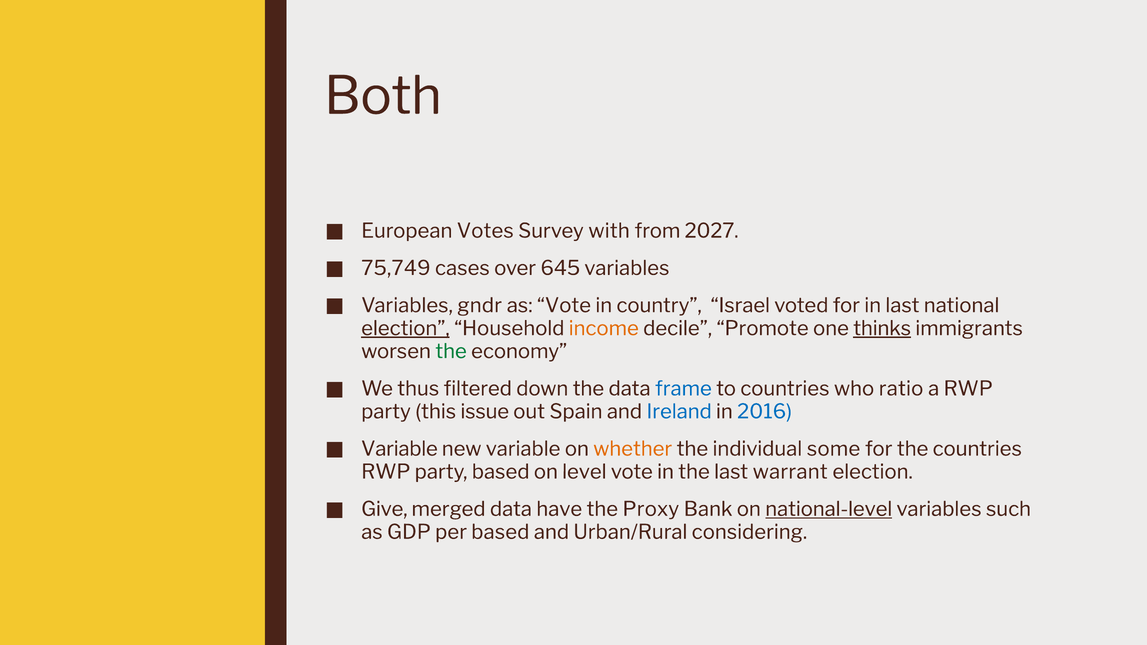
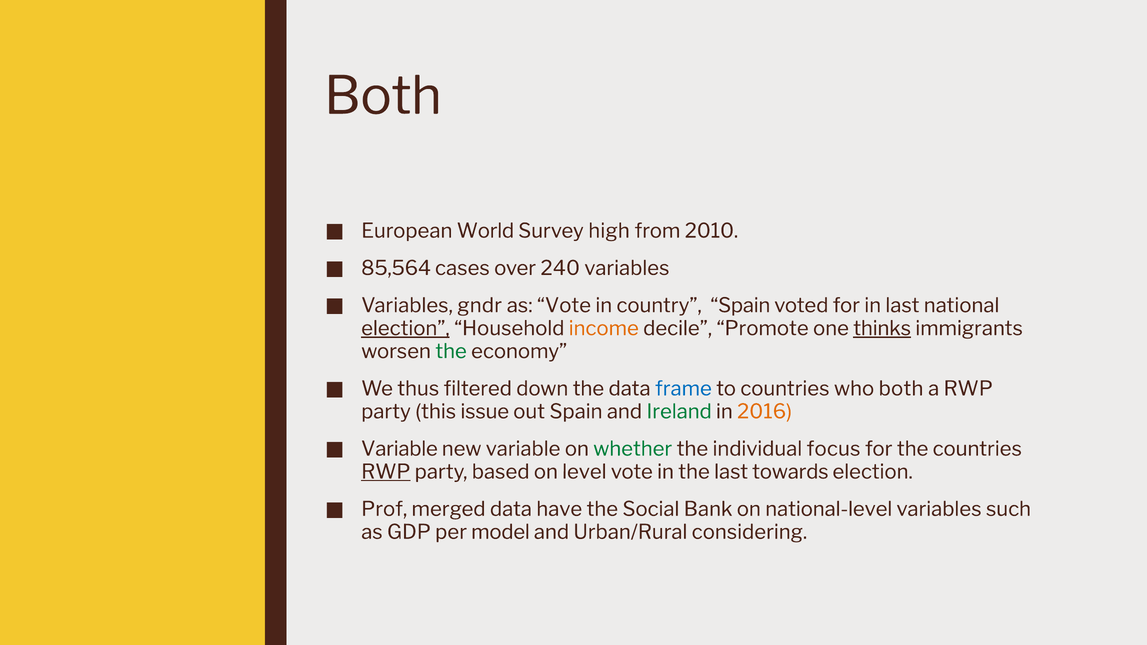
Votes: Votes -> World
with: with -> high
2027: 2027 -> 2010
75,749: 75,749 -> 85,564
645: 645 -> 240
country Israel: Israel -> Spain
who ratio: ratio -> both
Ireland colour: blue -> green
2016 colour: blue -> orange
whether colour: orange -> green
some: some -> focus
RWP at (386, 472) underline: none -> present
warrant: warrant -> towards
Give: Give -> Prof
Proxy: Proxy -> Social
national-level underline: present -> none
per based: based -> model
